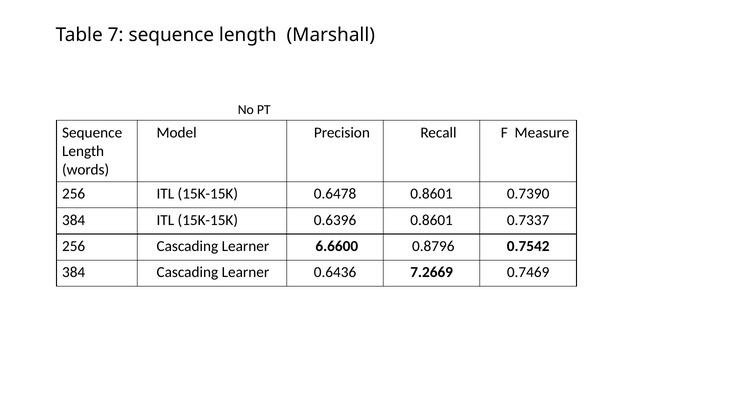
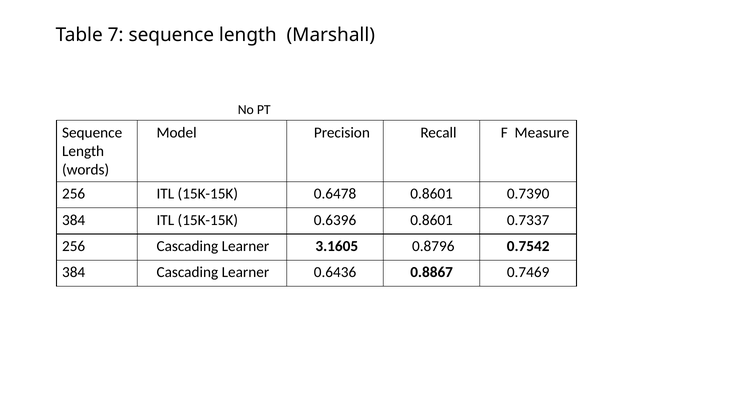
6.6600: 6.6600 -> 3.1605
7.2669: 7.2669 -> 0.8867
